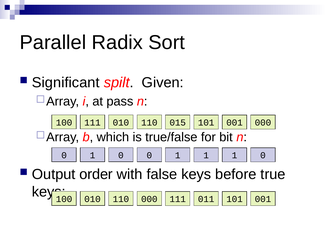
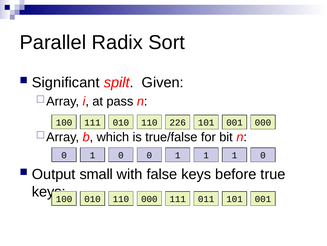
015: 015 -> 226
order: order -> small
